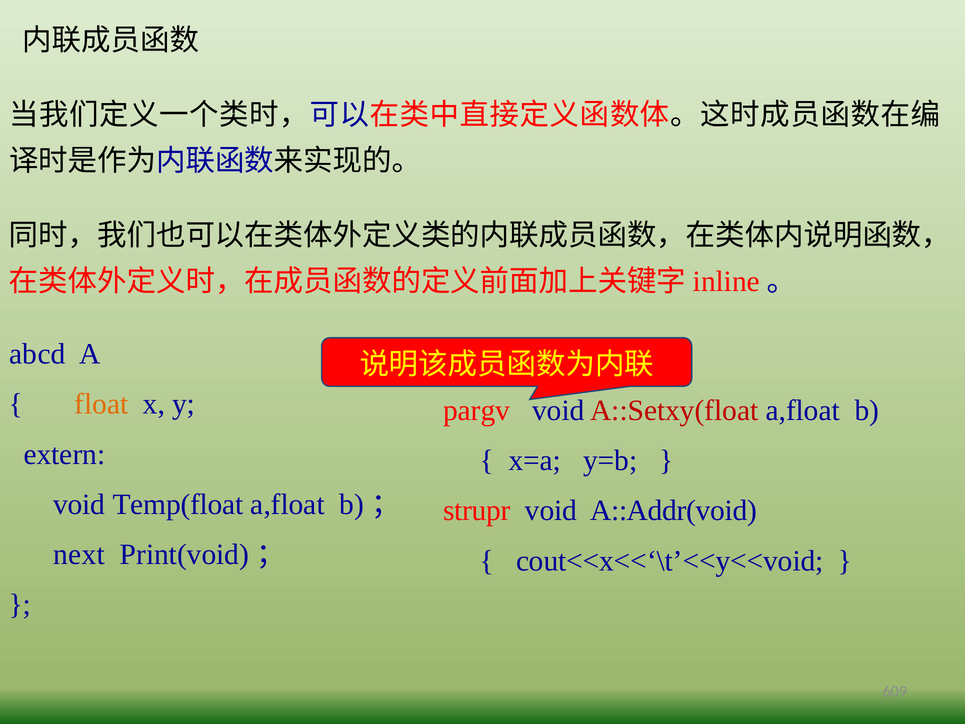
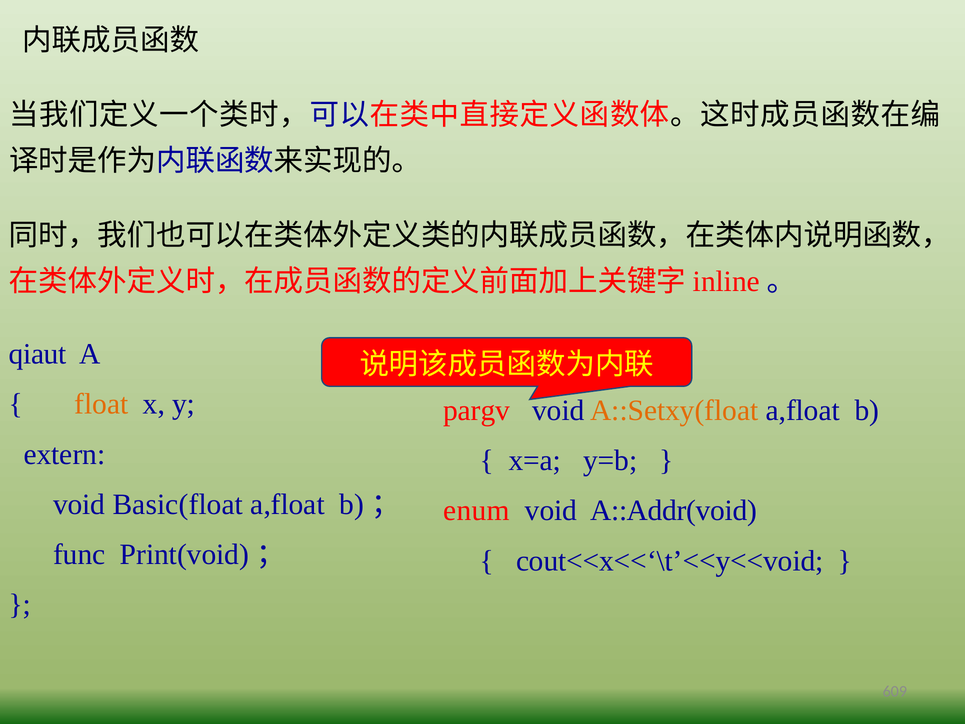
abcd: abcd -> qiaut
A::Setxy(float colour: red -> orange
Temp(float: Temp(float -> Basic(float
strupr: strupr -> enum
next: next -> func
